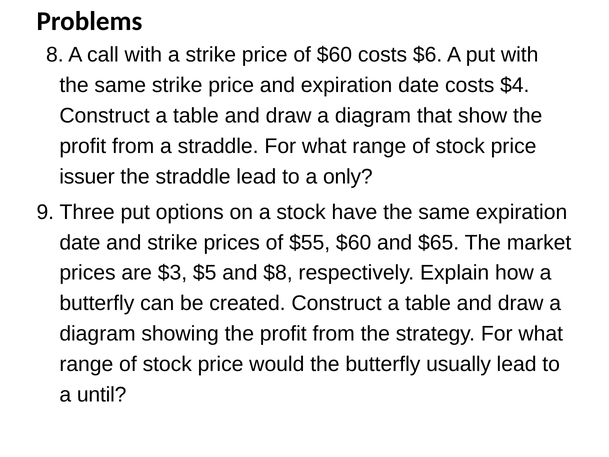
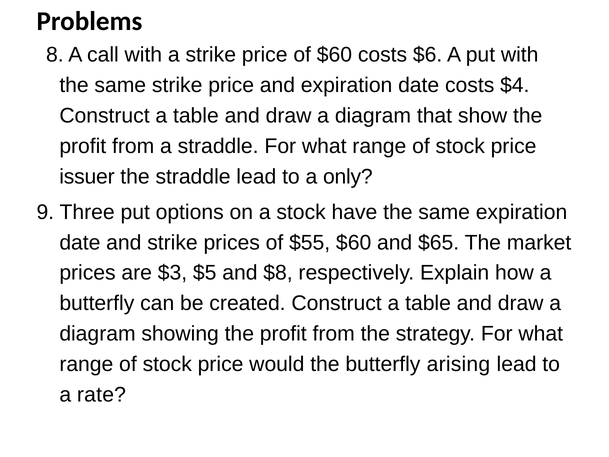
usually: usually -> arising
until: until -> rate
